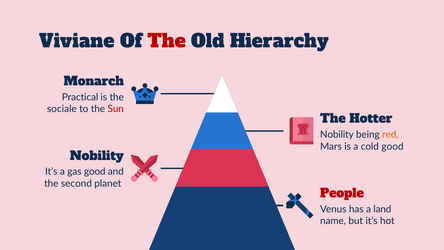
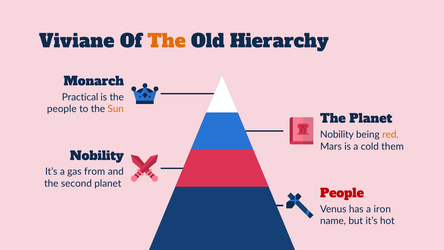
The at (167, 41) colour: red -> orange
sociale at (62, 109): sociale -> people
Sun colour: red -> orange
The Hotter: Hotter -> Planet
cold good: good -> them
gas good: good -> from
land: land -> iron
